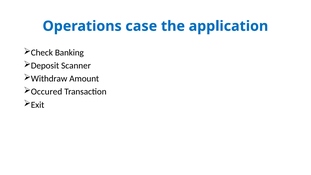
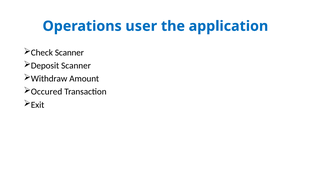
case: case -> user
Check Banking: Banking -> Scanner
